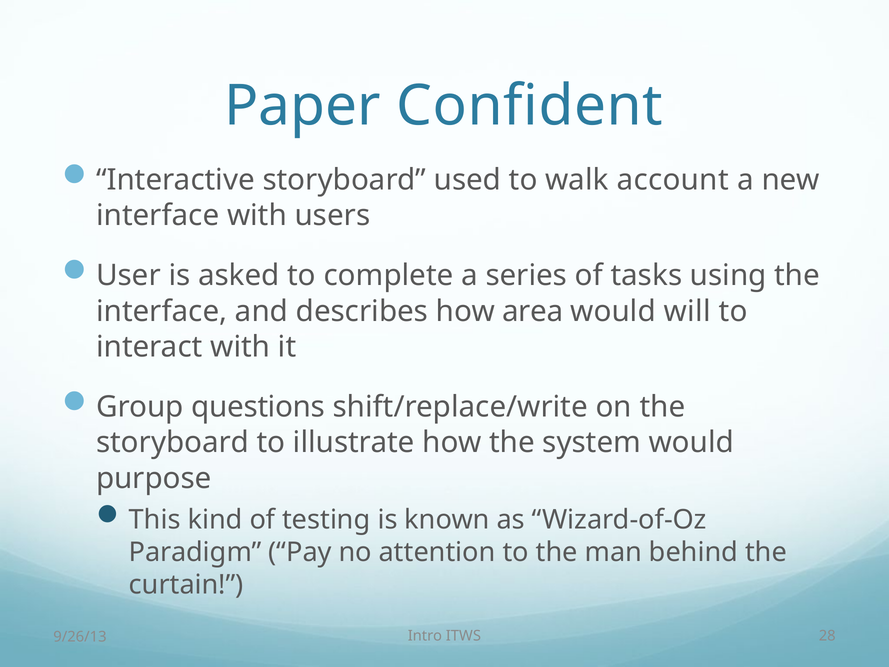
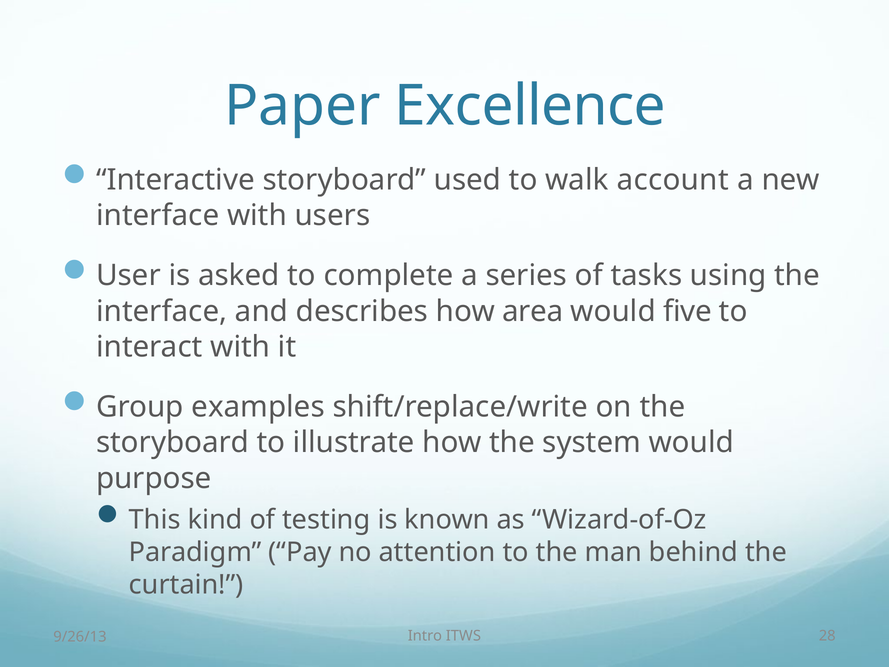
Confident: Confident -> Excellence
will: will -> five
questions: questions -> examples
